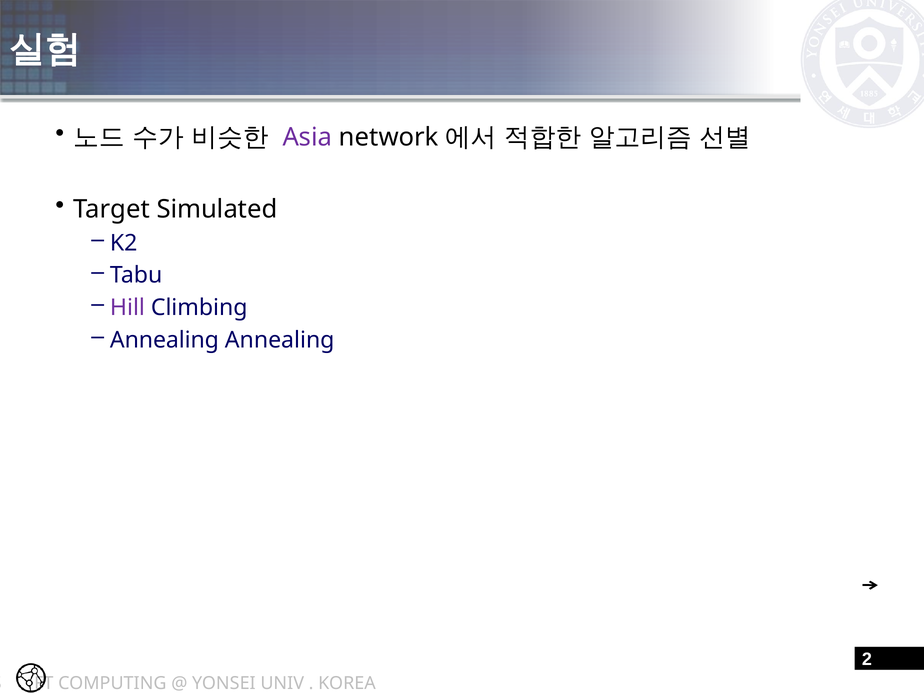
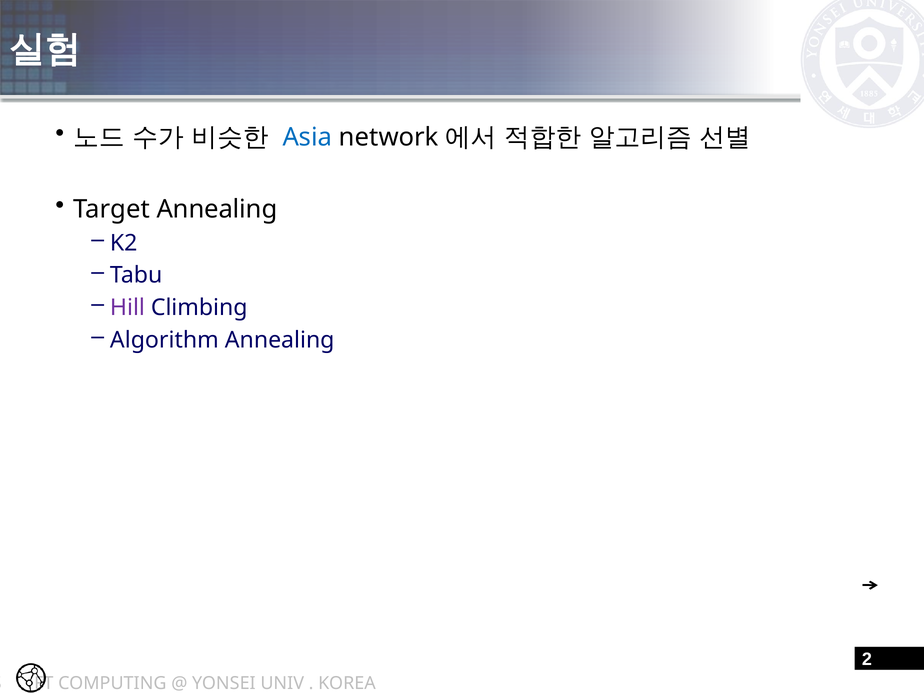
Asia colour: purple -> blue
Target Simulated: Simulated -> Annealing
Annealing at (164, 340): Annealing -> Algorithm
